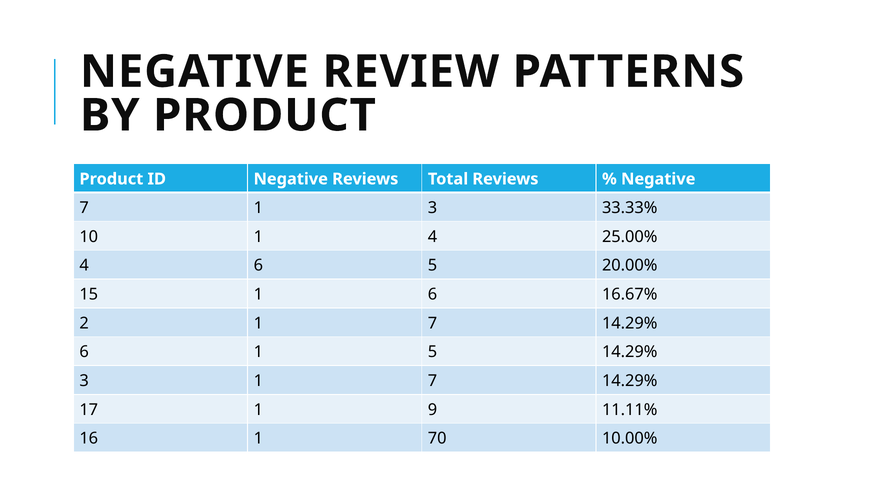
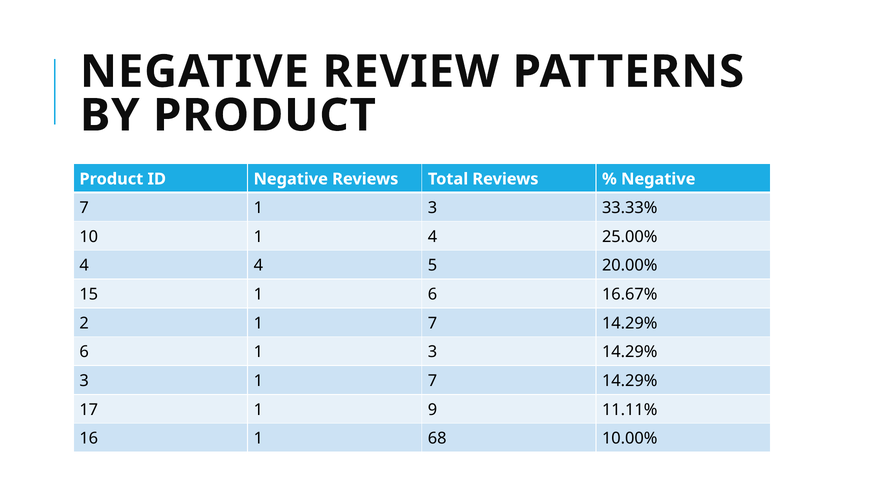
4 6: 6 -> 4
6 1 5: 5 -> 3
70: 70 -> 68
